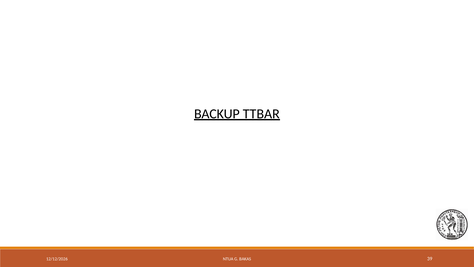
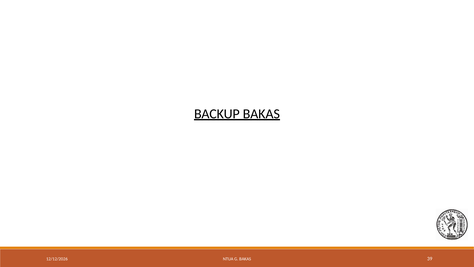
BACKUP TTBAR: TTBAR -> BAKAS
